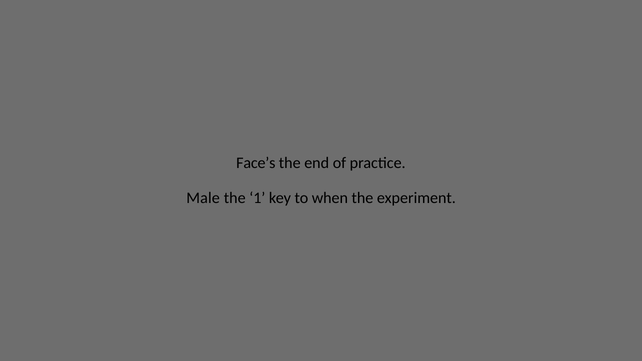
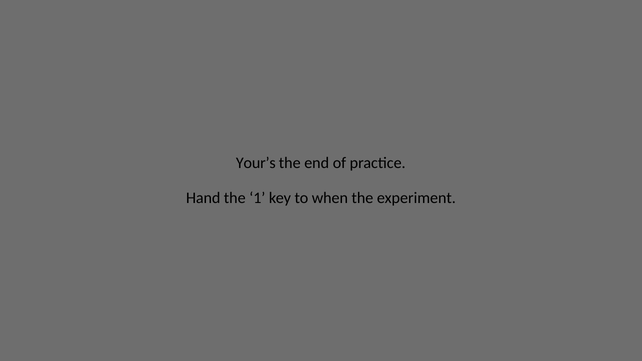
Face’s: Face’s -> Your’s
Male: Male -> Hand
